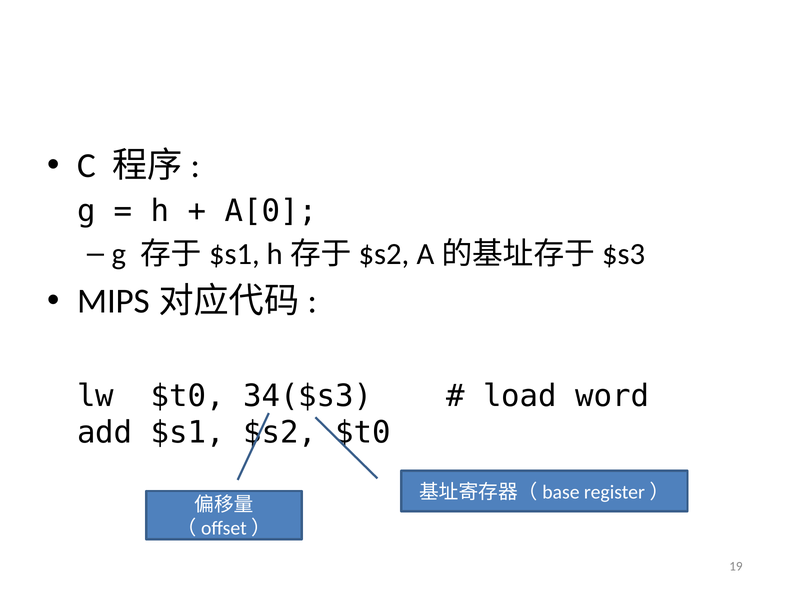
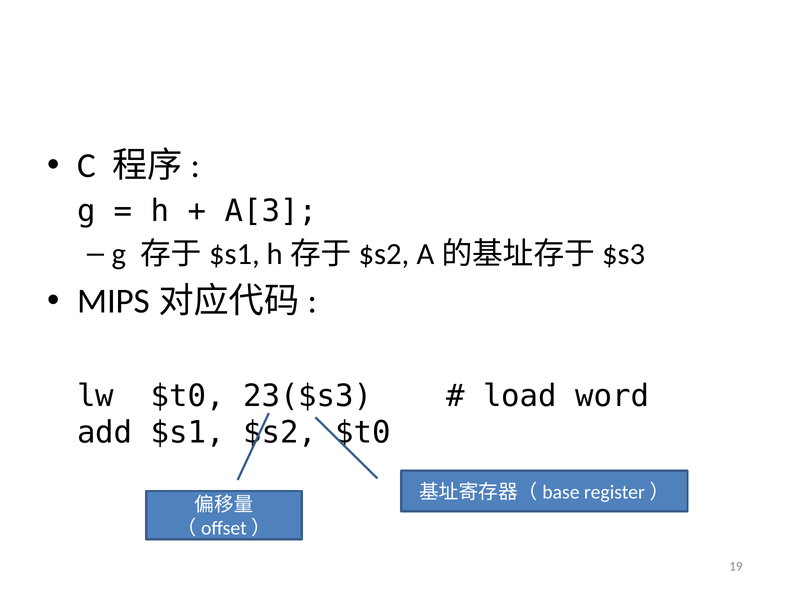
A[0: A[0 -> A[3
34($s3: 34($s3 -> 23($s3
